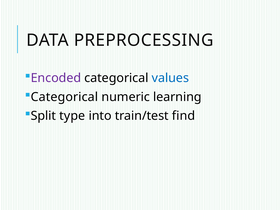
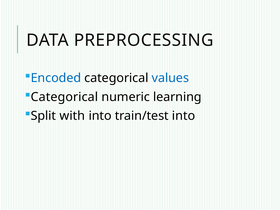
Encoded colour: purple -> blue
type: type -> with
train/test find: find -> into
